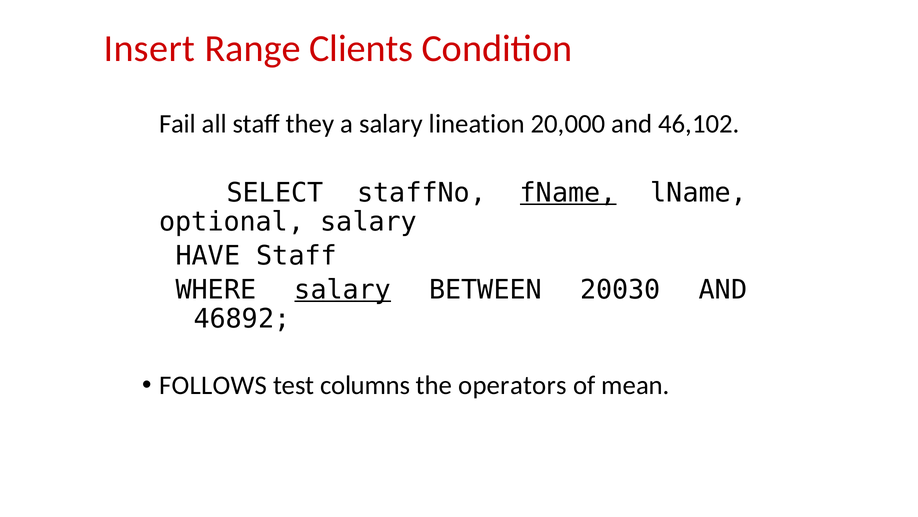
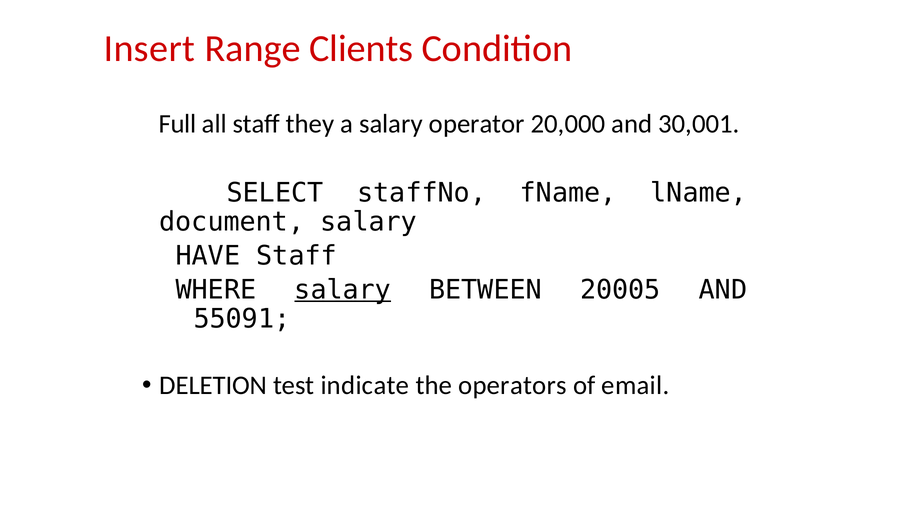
Fail: Fail -> Full
lineation: lineation -> operator
46,102: 46,102 -> 30,001
fName underline: present -> none
optional: optional -> document
20030: 20030 -> 20005
46892: 46892 -> 55091
FOLLOWS: FOLLOWS -> DELETION
columns: columns -> indicate
mean: mean -> email
